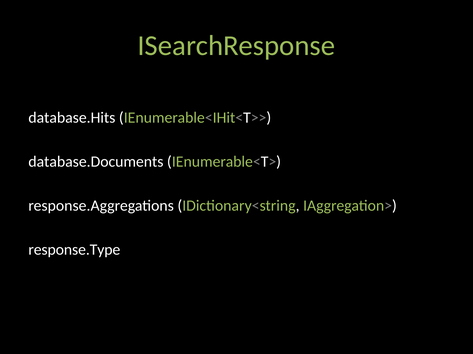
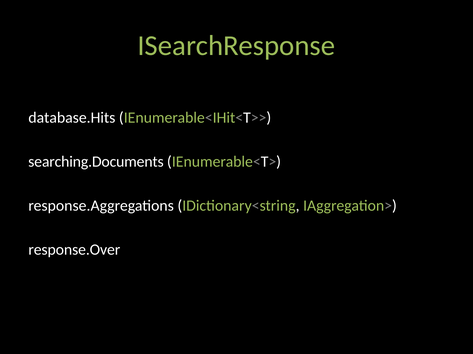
database.Documents: database.Documents -> searching.Documents
response.Type: response.Type -> response.Over
